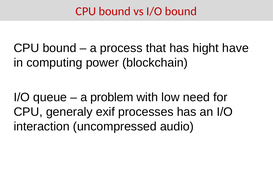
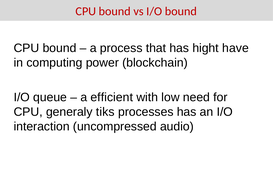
problem: problem -> efficient
exif: exif -> tiks
